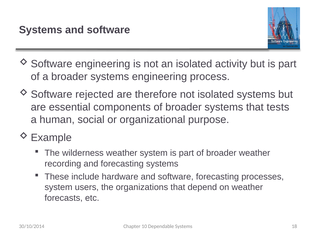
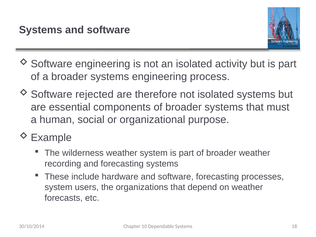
tests: tests -> must
